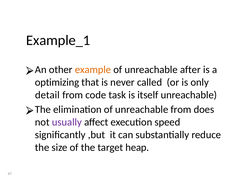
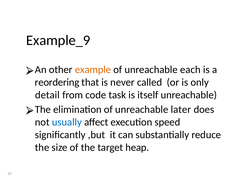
Example_1: Example_1 -> Example_9
after: after -> each
optimizing: optimizing -> reordering
unreachable from: from -> later
usually colour: purple -> blue
